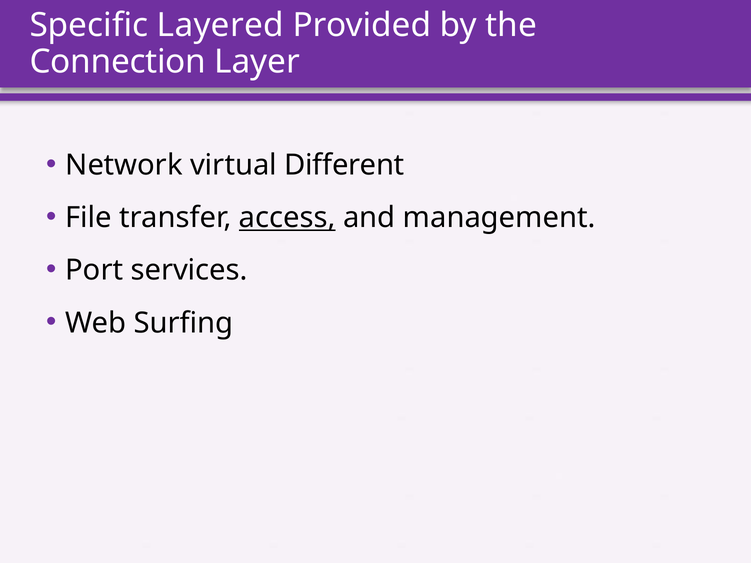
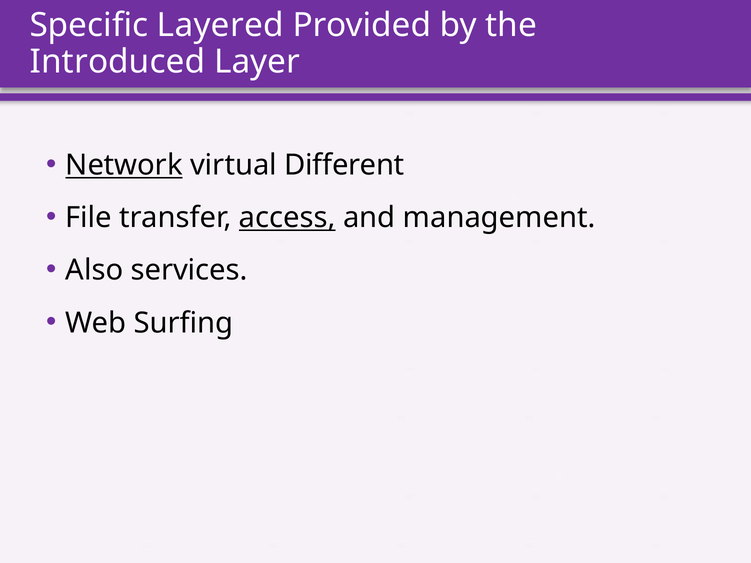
Connection: Connection -> Introduced
Network underline: none -> present
Port: Port -> Also
